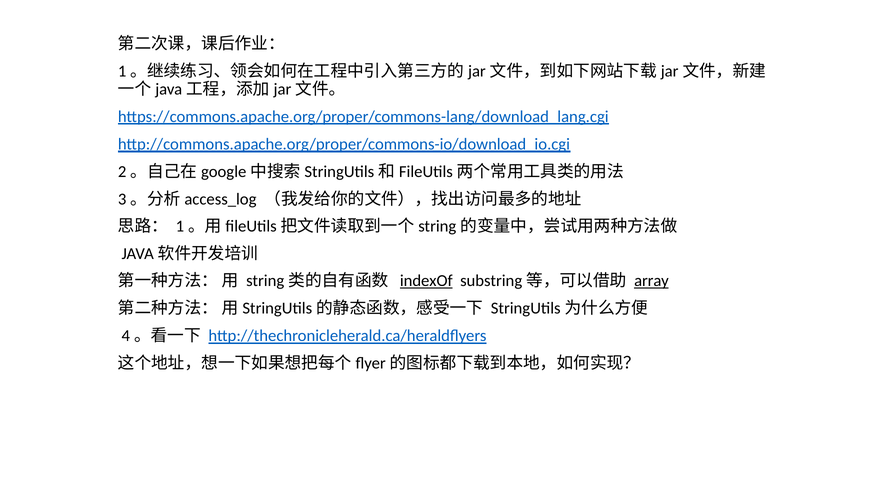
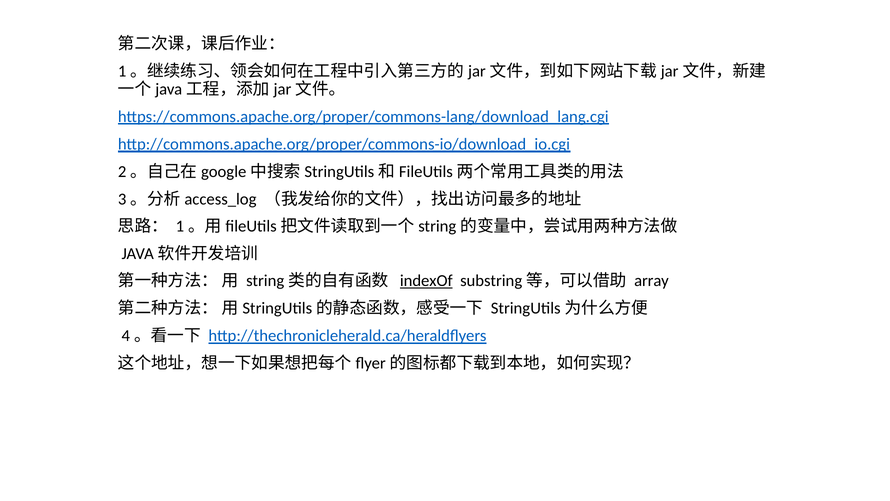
array underline: present -> none
